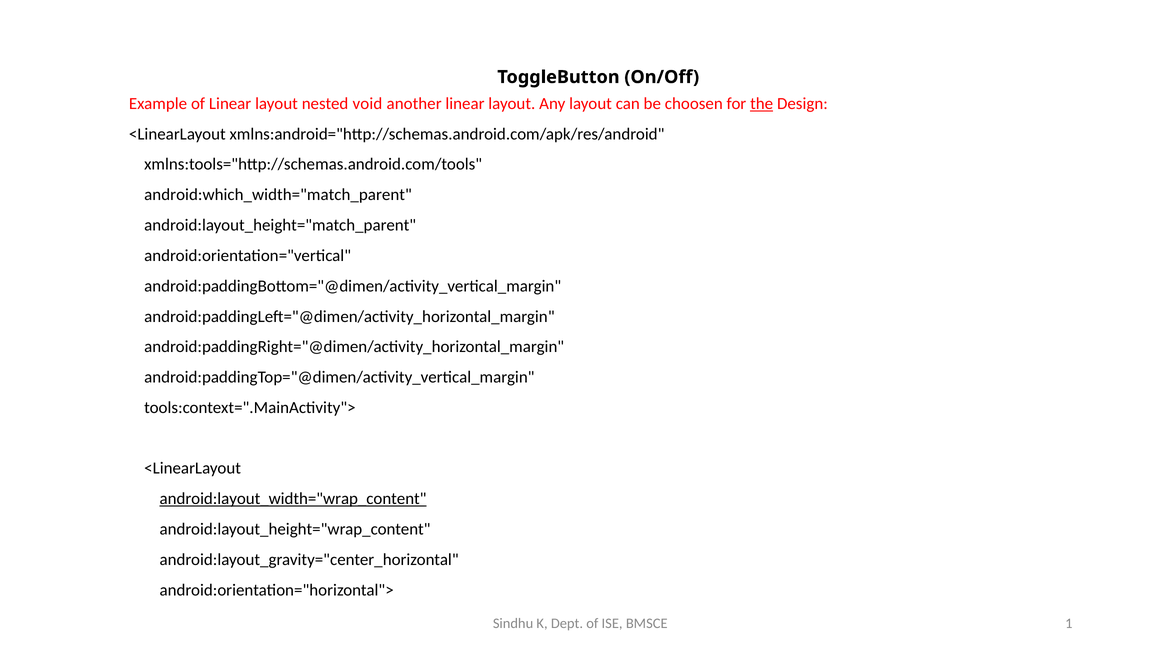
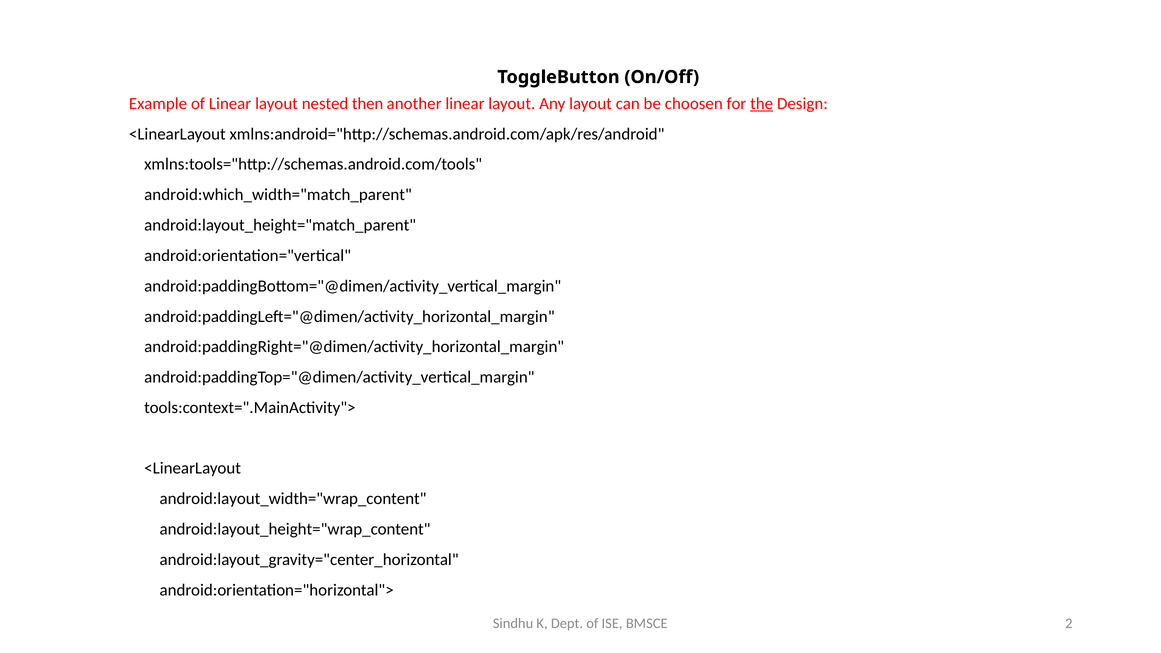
void: void -> then
android:layout_width="wrap_content underline: present -> none
1: 1 -> 2
